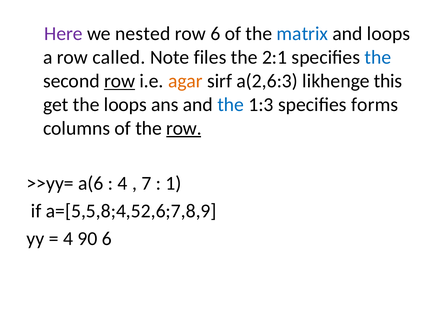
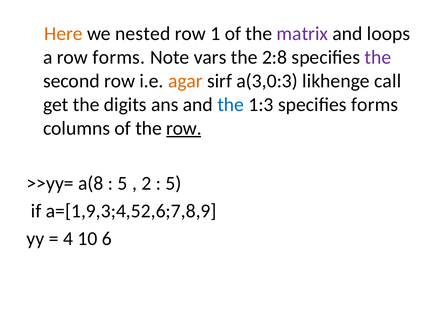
Here colour: purple -> orange
row 6: 6 -> 1
matrix colour: blue -> purple
row called: called -> forms
files: files -> vars
2:1: 2:1 -> 2:8
the at (378, 57) colour: blue -> purple
row at (120, 81) underline: present -> none
a(2,6:3: a(2,6:3 -> a(3,0:3
this: this -> call
the loops: loops -> digits
a(6: a(6 -> a(8
4 at (123, 183): 4 -> 5
7: 7 -> 2
1 at (173, 183): 1 -> 5
a=[5,5,8;4,52,6;7,8,9: a=[5,5,8;4,52,6;7,8,9 -> a=[1,9,3;4,52,6;7,8,9
90: 90 -> 10
